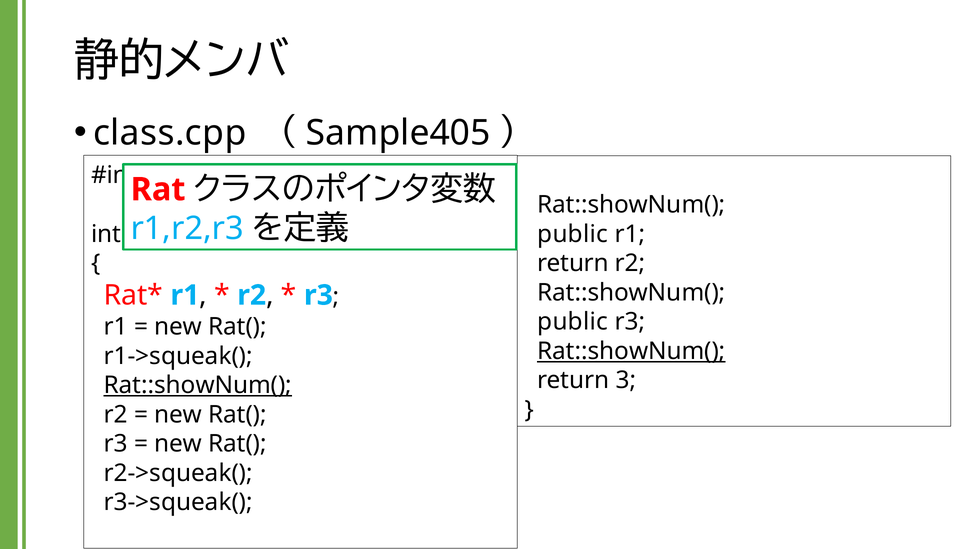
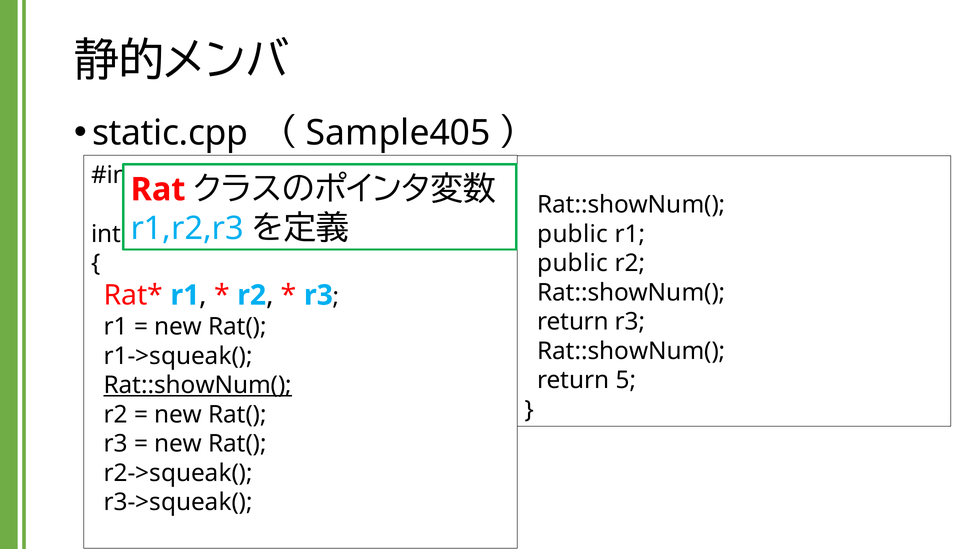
class.cpp: class.cpp -> static.cpp
return at (573, 263): return -> public
public at (573, 322): public -> return
Rat::showNum( at (631, 351) underline: present -> none
3: 3 -> 5
